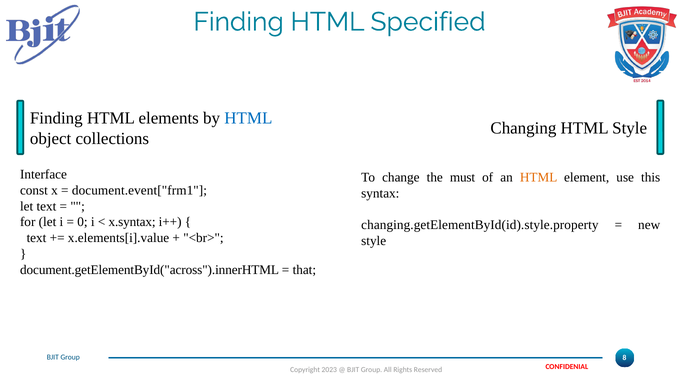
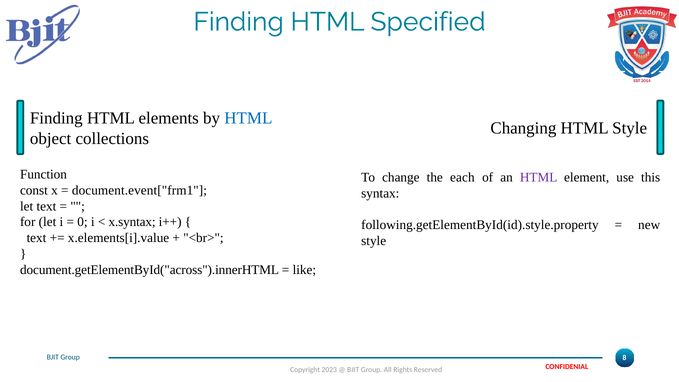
Interface: Interface -> Function
must: must -> each
HTML at (539, 178) colour: orange -> purple
changing.getElementById(id).style.property: changing.getElementById(id).style.property -> following.getElementById(id).style.property
that: that -> like
